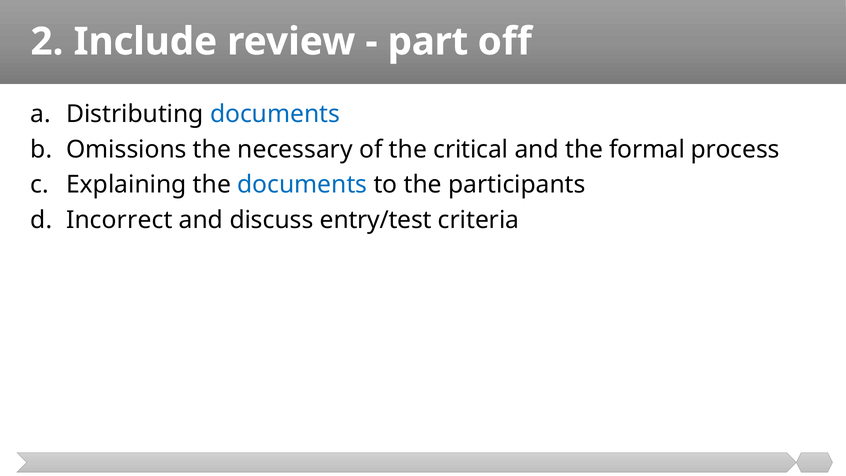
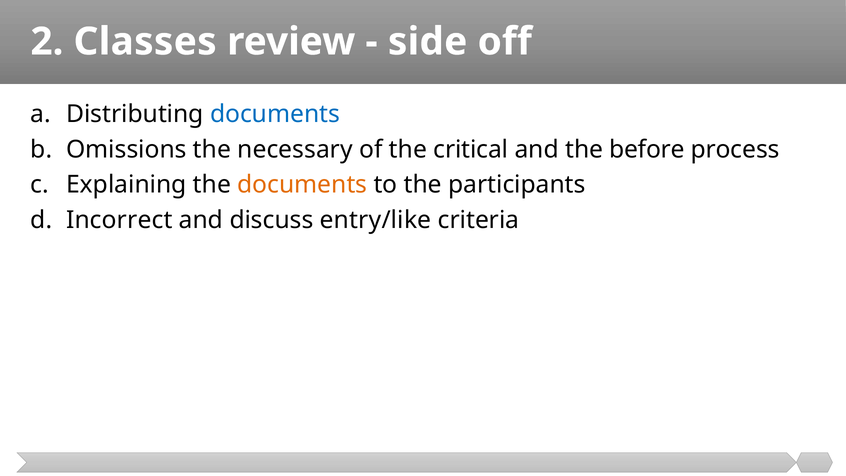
Include: Include -> Classes
part: part -> side
formal: formal -> before
documents at (302, 185) colour: blue -> orange
entry/test: entry/test -> entry/like
